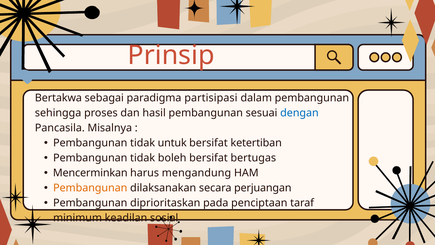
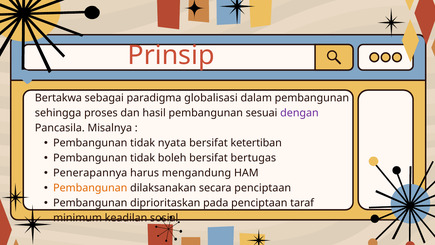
partisipasi: partisipasi -> globalisasi
dengan colour: blue -> purple
untuk: untuk -> nyata
Mencerminkan: Mencerminkan -> Penerapannya
secara perjuangan: perjuangan -> penciptaan
